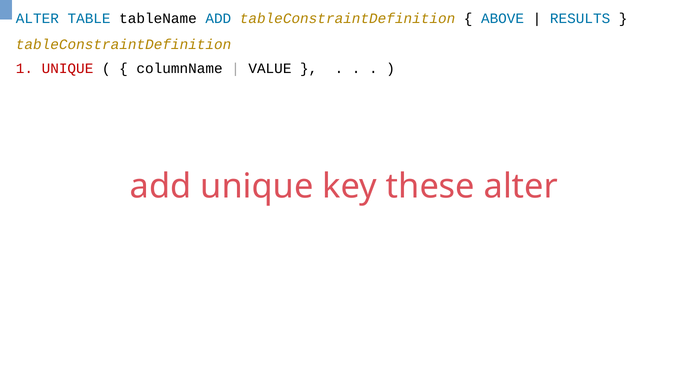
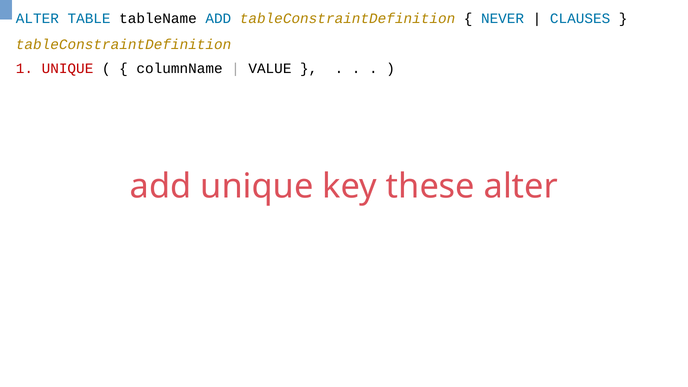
ABOVE: ABOVE -> NEVER
RESULTS: RESULTS -> CLAUSES
